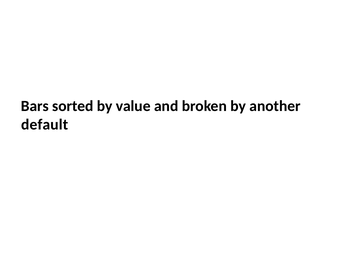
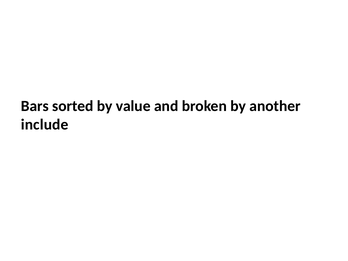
default: default -> include
